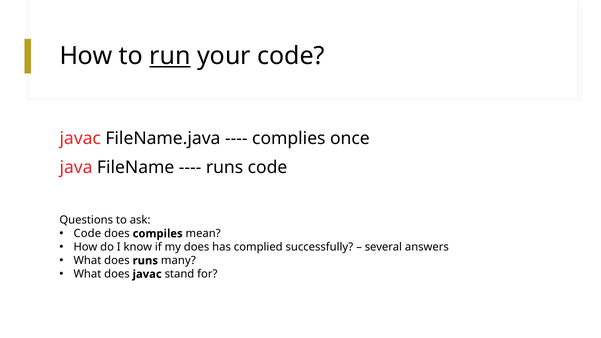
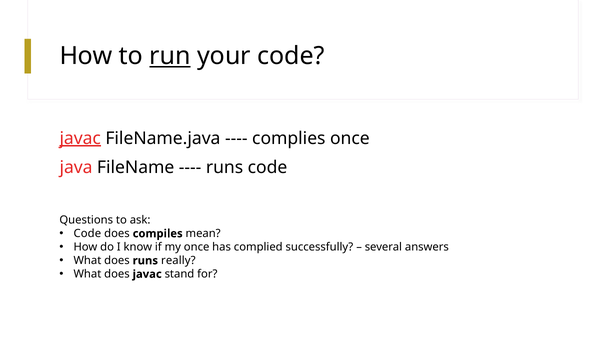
javac at (80, 138) underline: none -> present
my does: does -> once
many: many -> really
